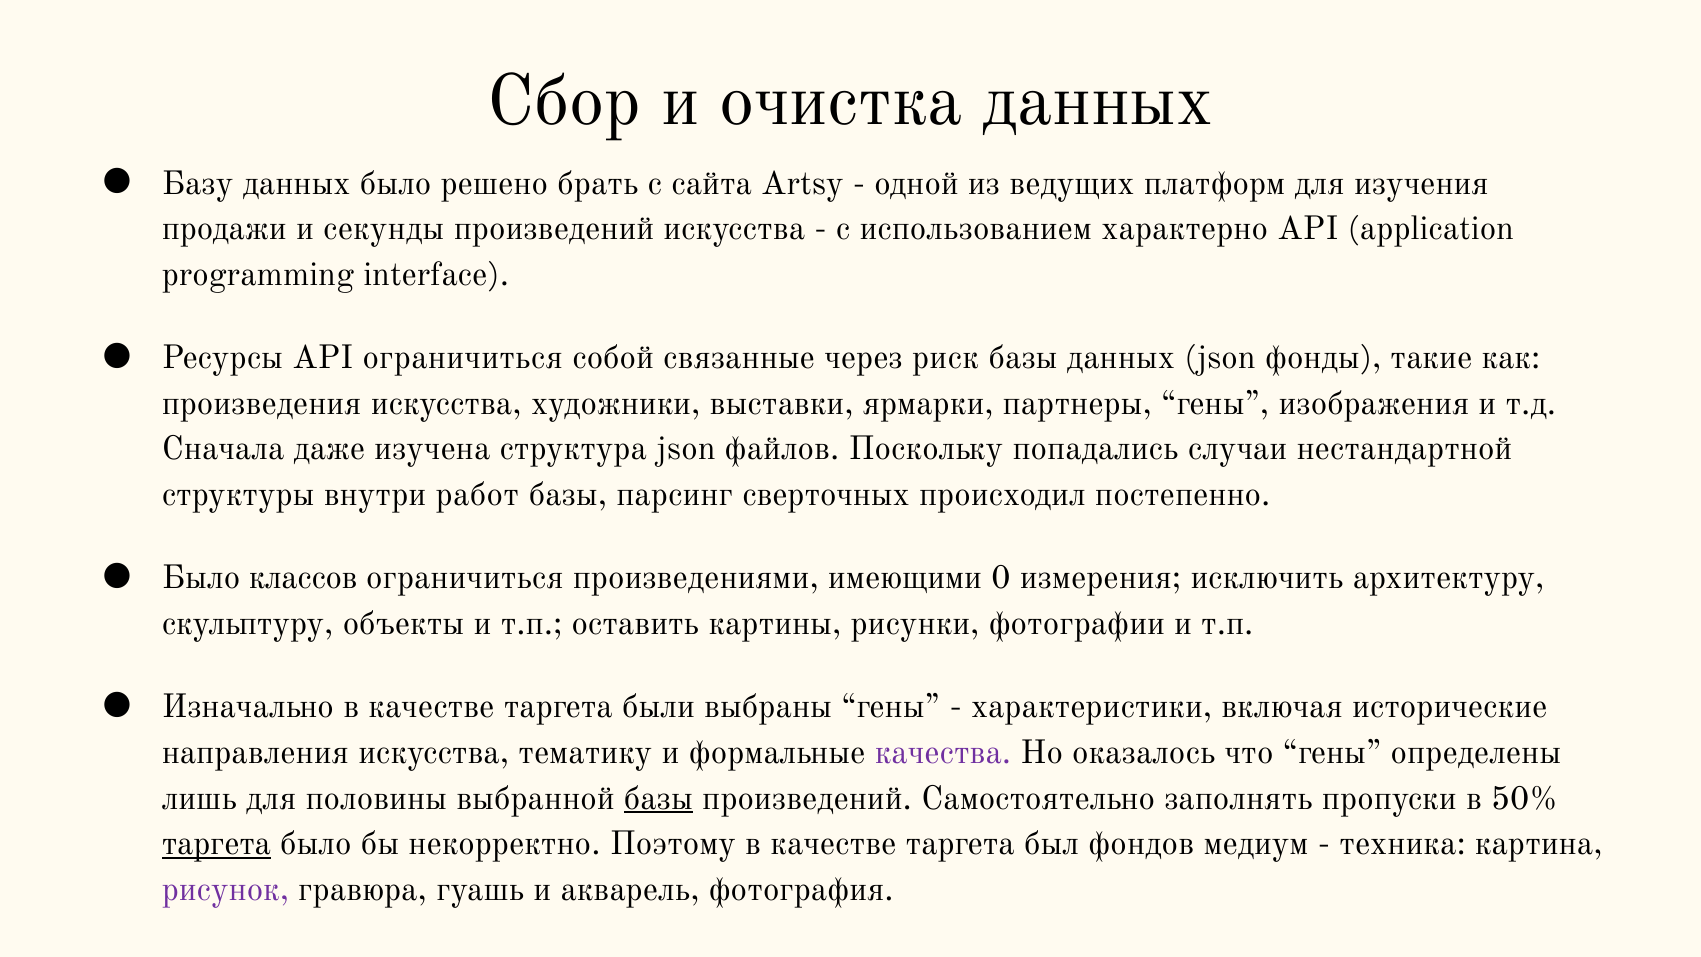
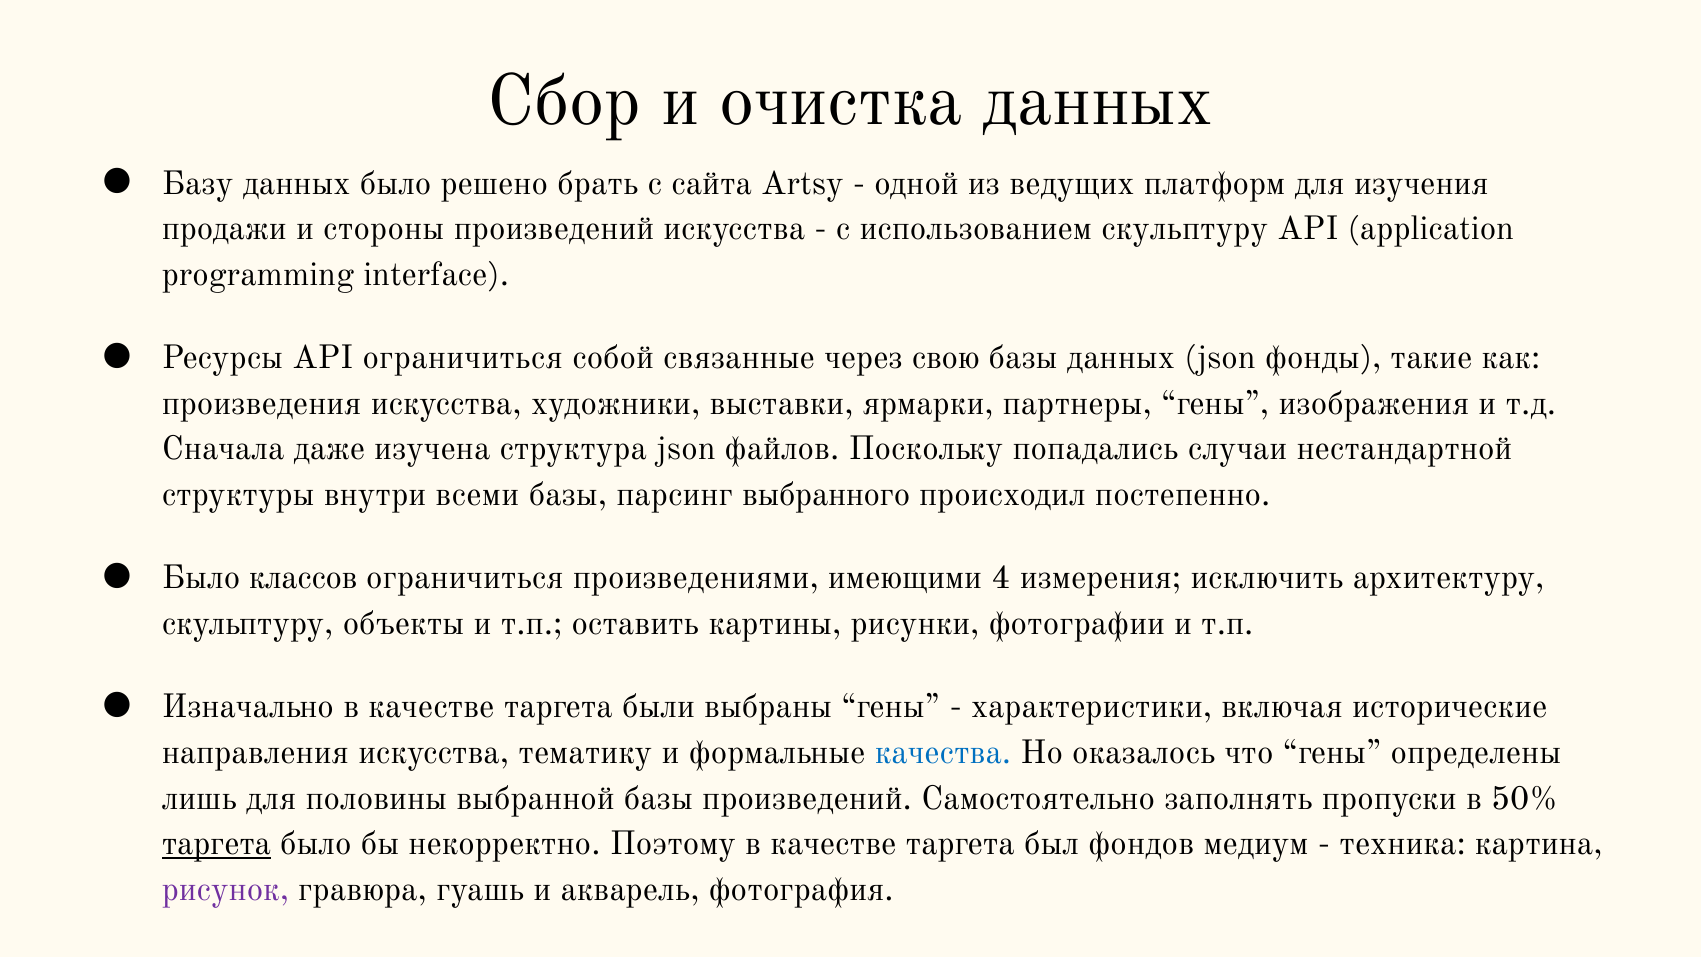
секунды: секунды -> стороны
использованием характерно: характерно -> скульптуру
риск: риск -> свою
работ: работ -> всеми
сверточных: сверточных -> выбранного
0: 0 -> 4
качества colour: purple -> blue
базы at (658, 798) underline: present -> none
